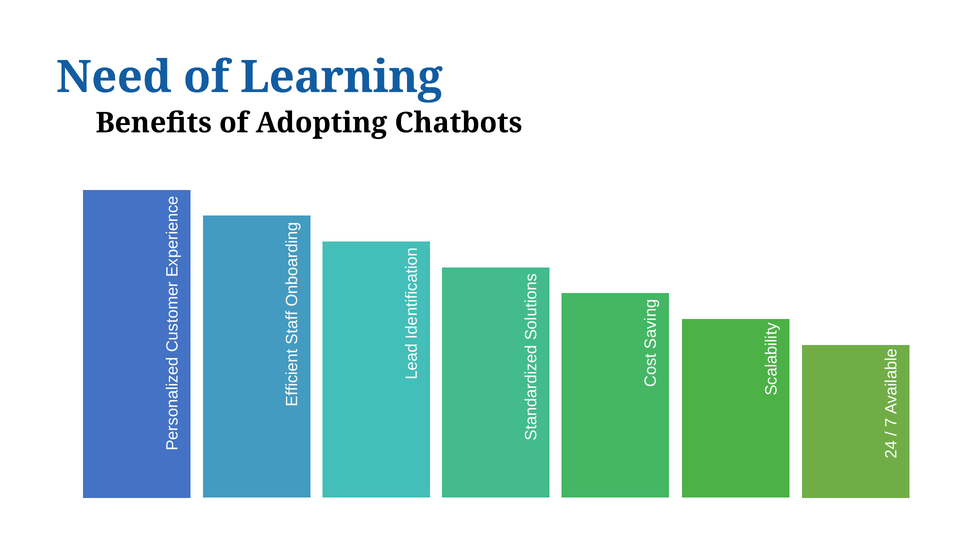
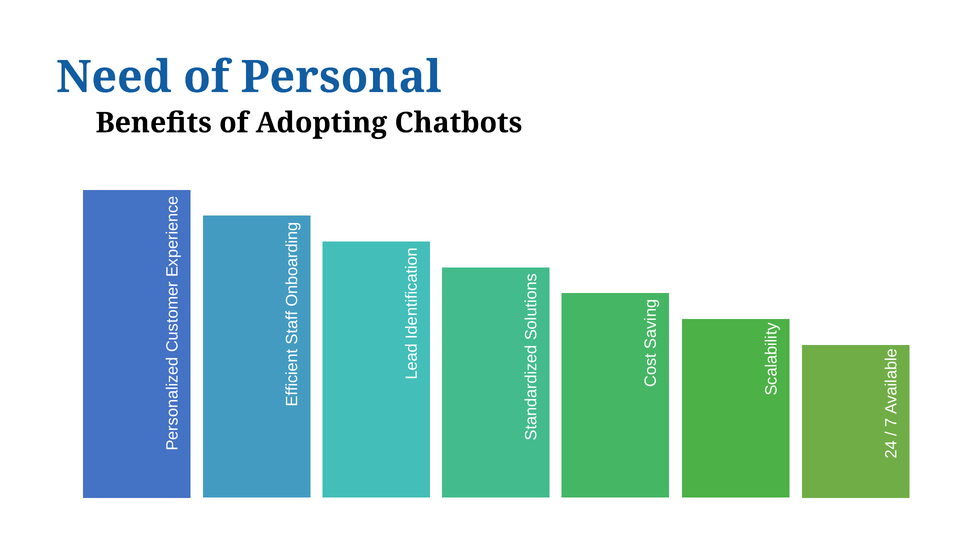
Learning: Learning -> Personal
